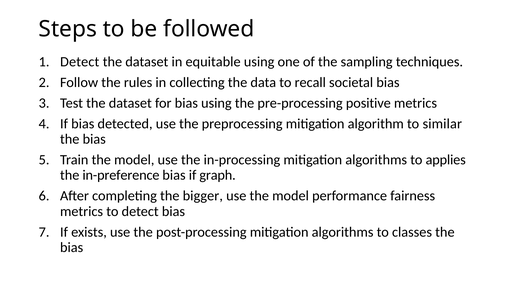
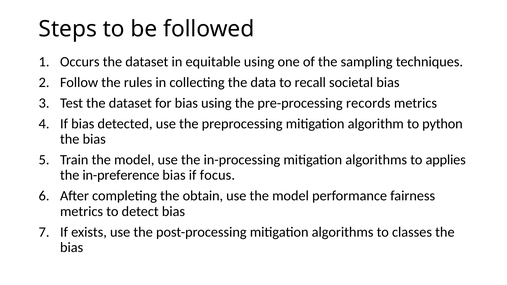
Detect at (80, 62): Detect -> Occurs
positive: positive -> records
similar: similar -> python
graph: graph -> focus
bigger: bigger -> obtain
